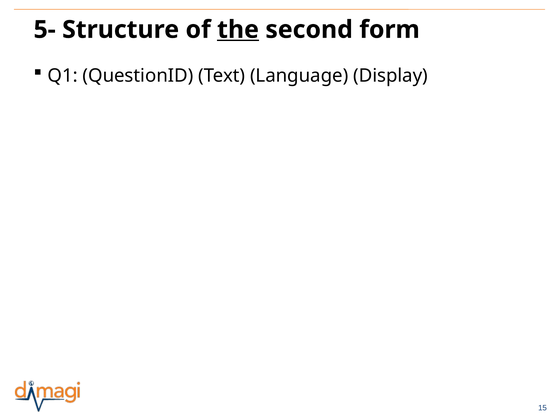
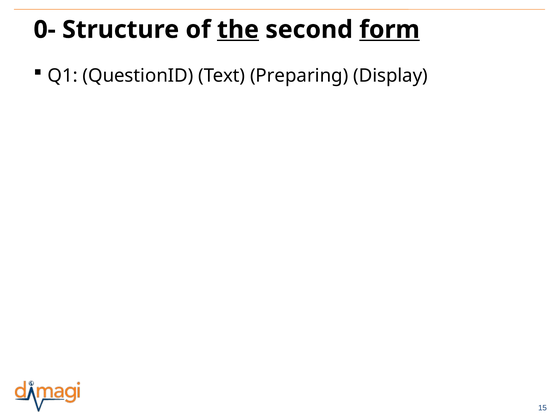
5-: 5- -> 0-
form underline: none -> present
Language: Language -> Preparing
